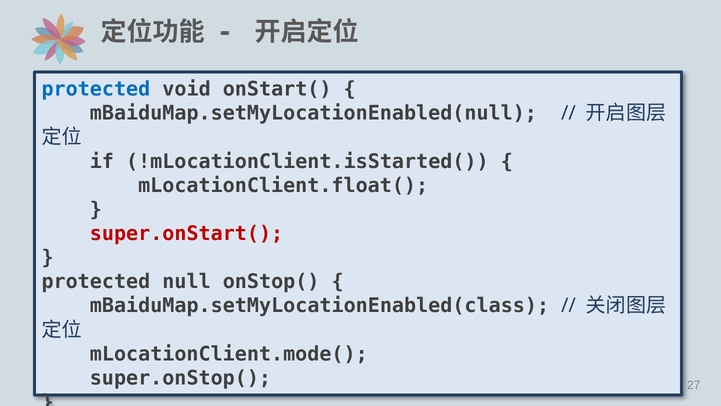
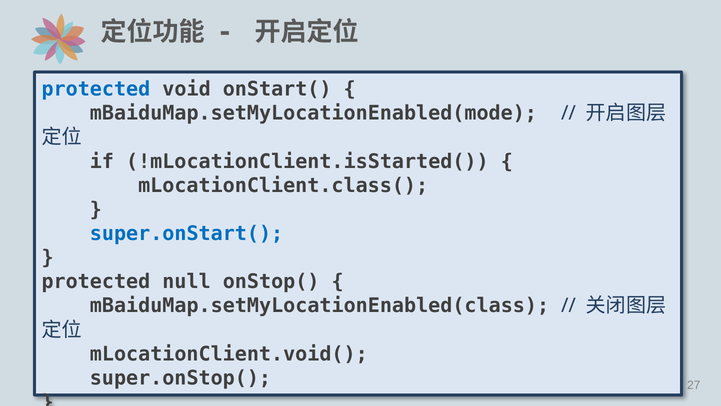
mBaiduMap.setMyLocationEnabled(null: mBaiduMap.setMyLocationEnabled(null -> mBaiduMap.setMyLocationEnabled(mode
mLocationClient.float(: mLocationClient.float( -> mLocationClient.class(
super.onStart( colour: red -> blue
mLocationClient.mode(: mLocationClient.mode( -> mLocationClient.void(
